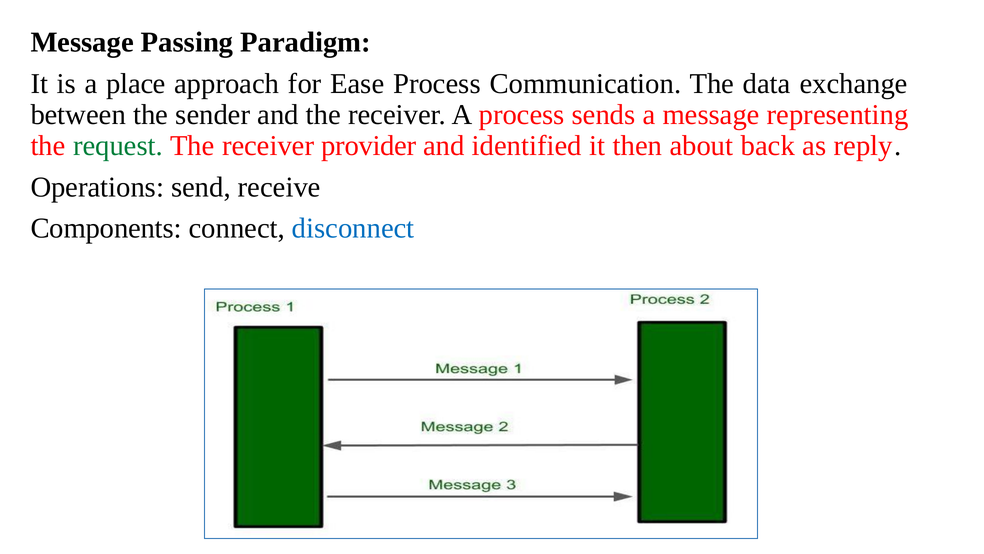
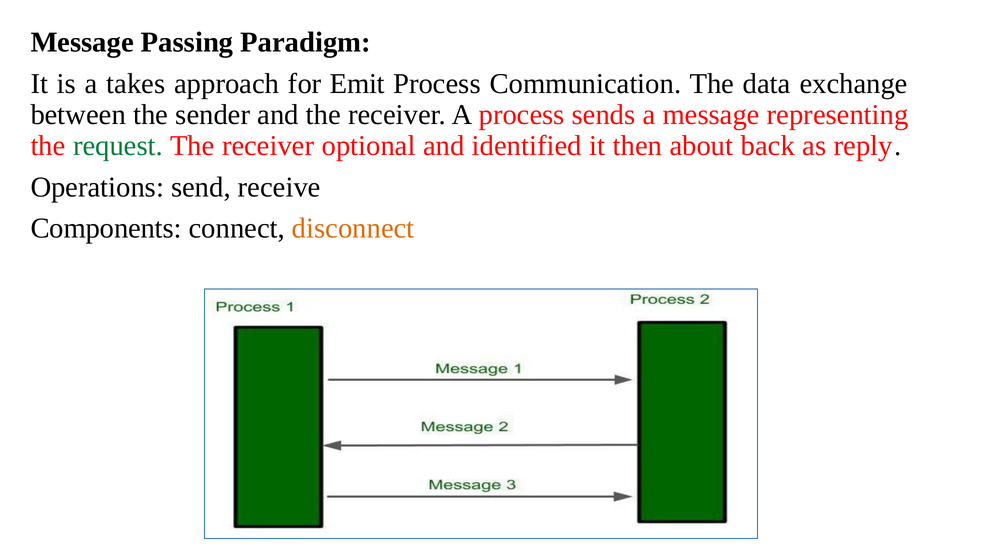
place: place -> takes
Ease: Ease -> Emit
provider: provider -> optional
disconnect colour: blue -> orange
